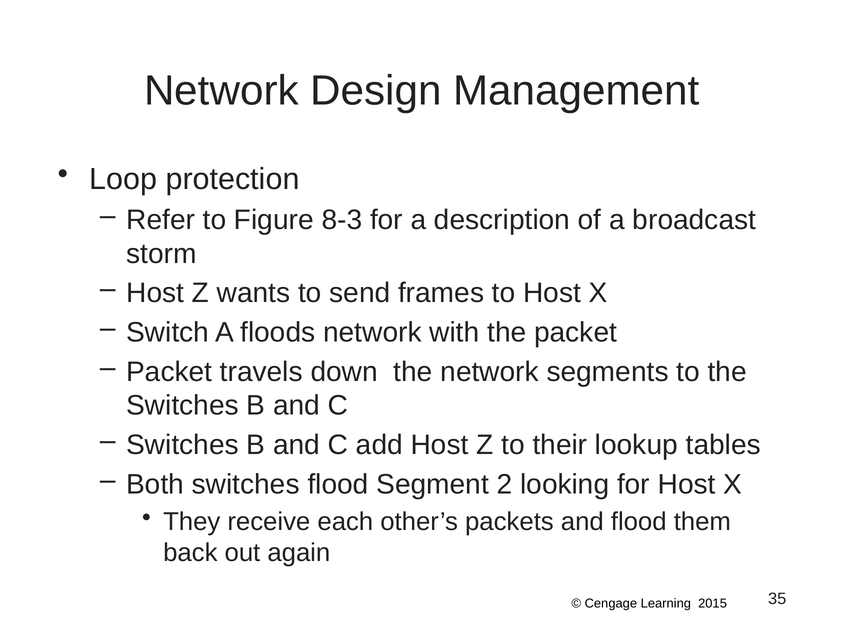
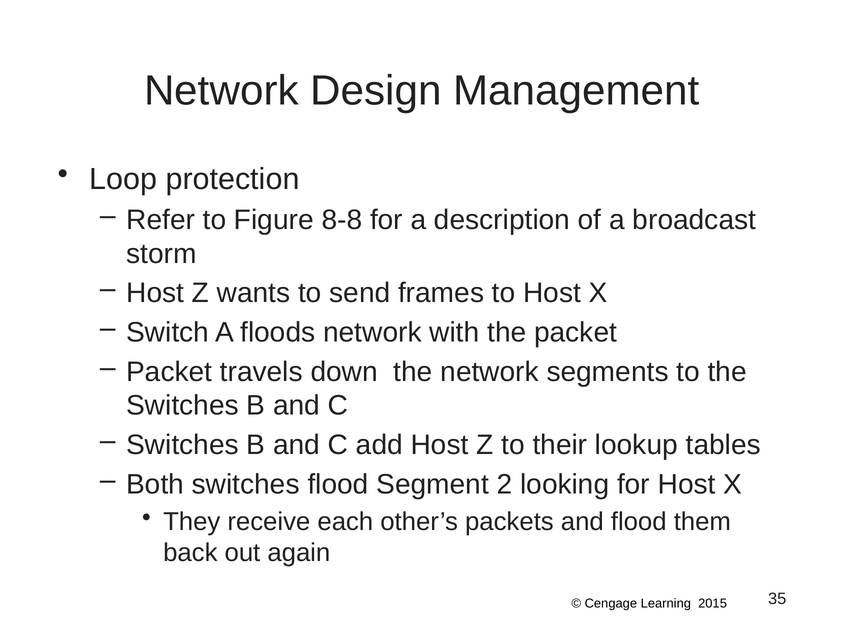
8-3: 8-3 -> 8-8
